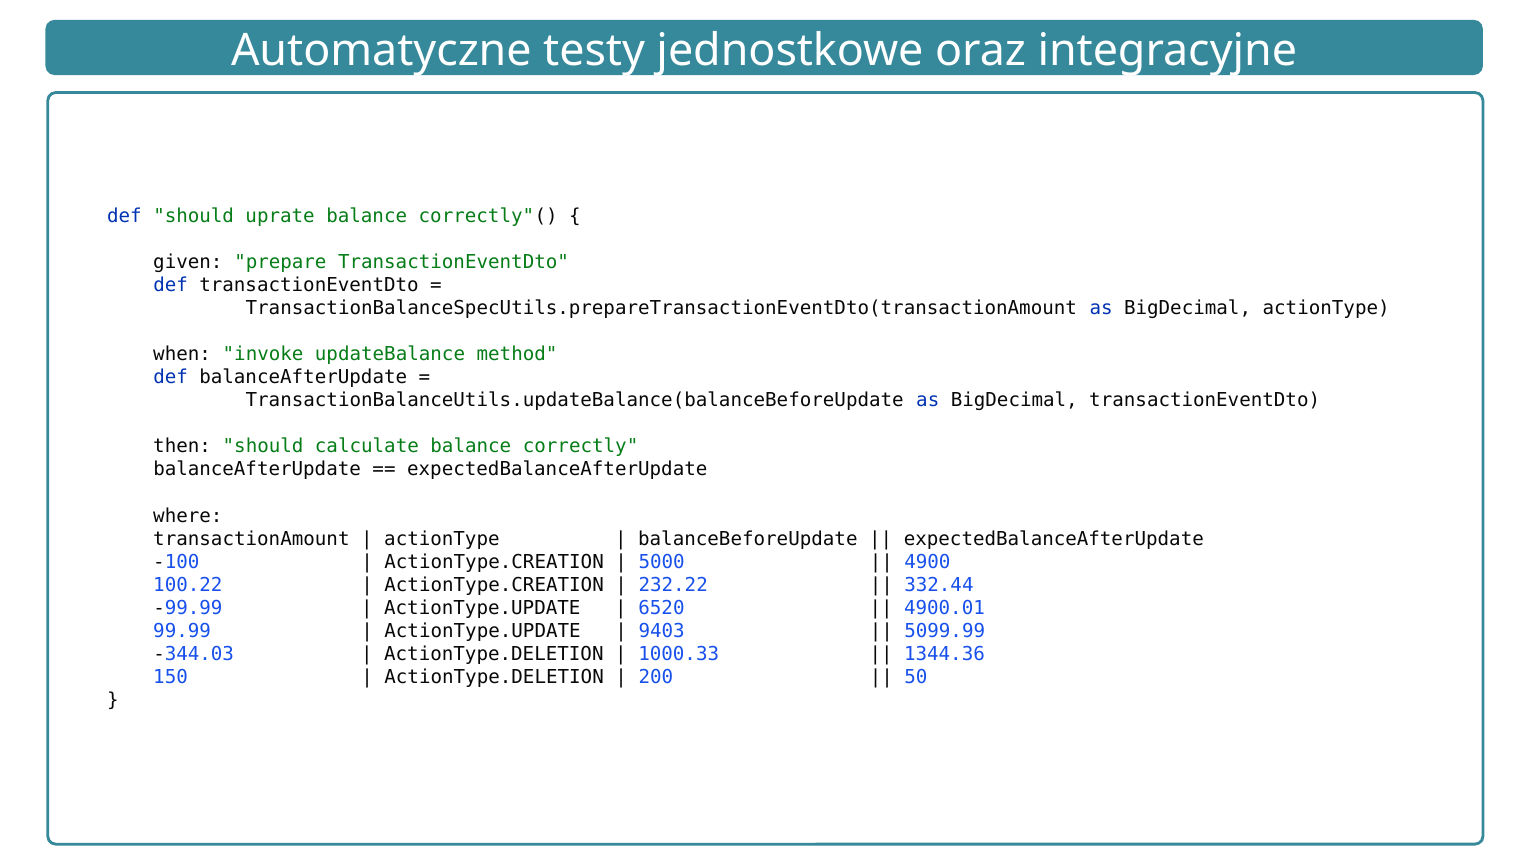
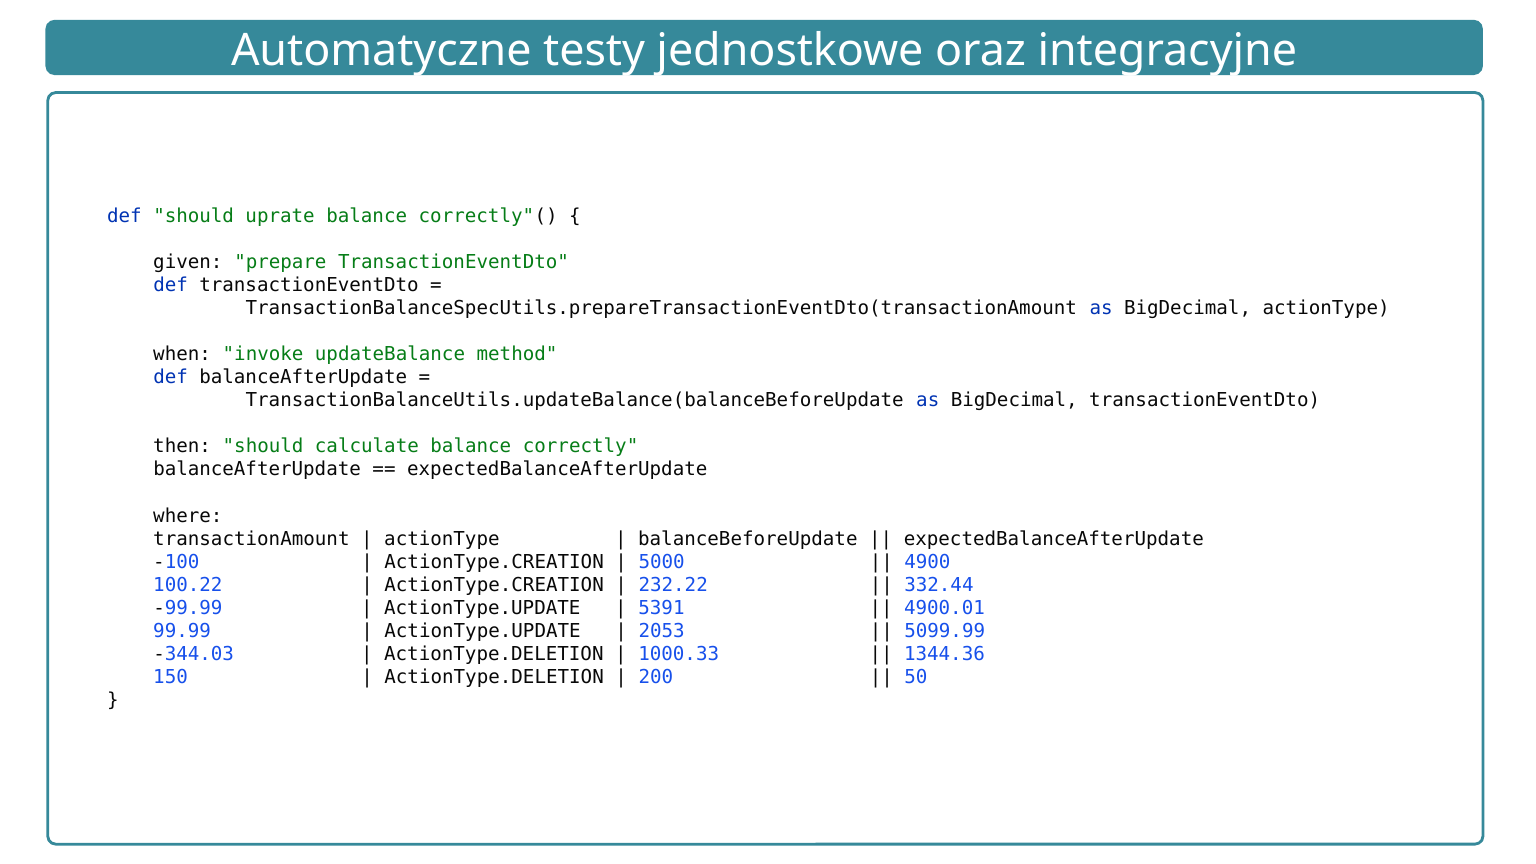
6520: 6520 -> 5391
9403: 9403 -> 2053
